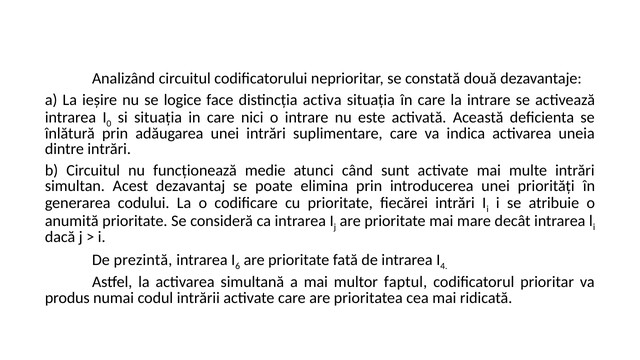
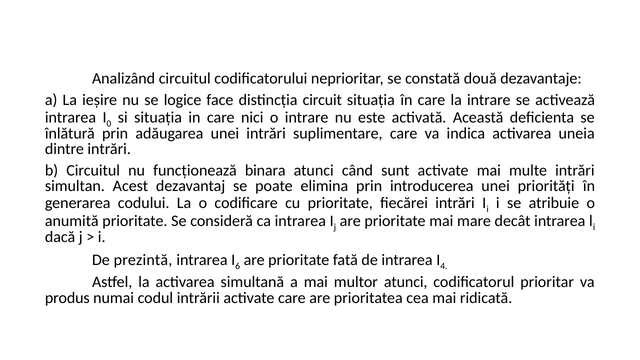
activa: activa -> circuit
medie: medie -> binara
multor faptul: faptul -> atunci
